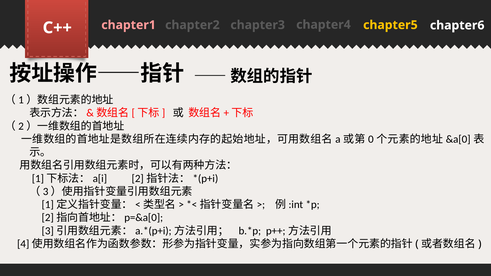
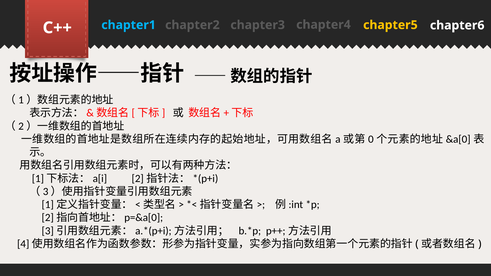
chapter1 colour: pink -> light blue
